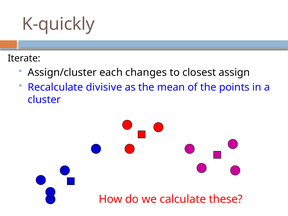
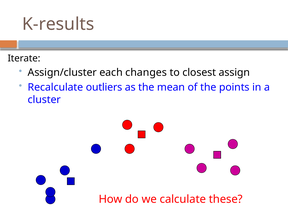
K-quickly: K-quickly -> K-results
divisive: divisive -> outliers
